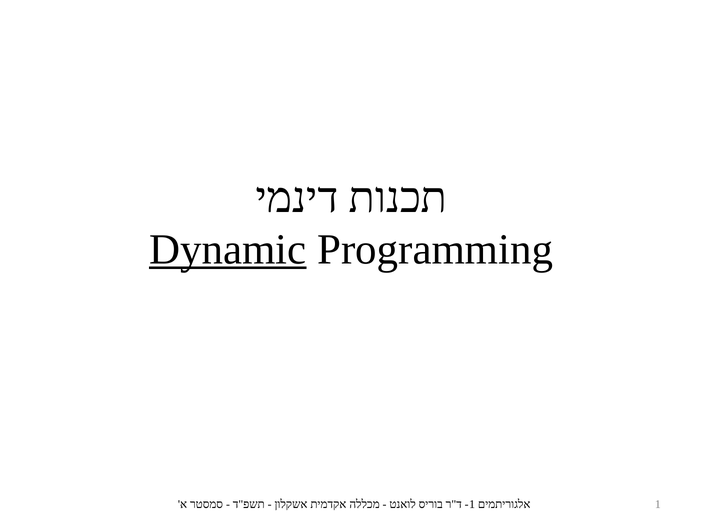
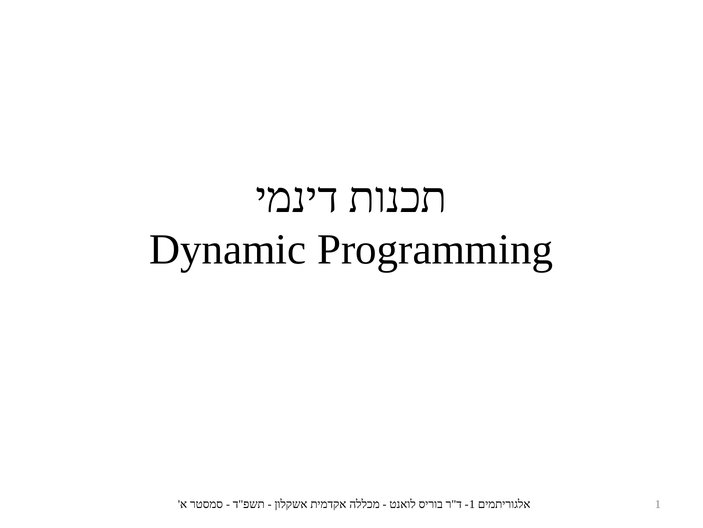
Dynamic underline: present -> none
